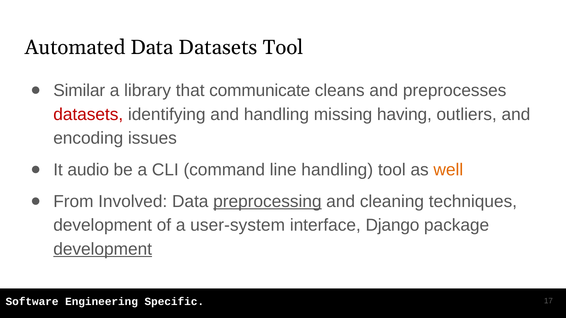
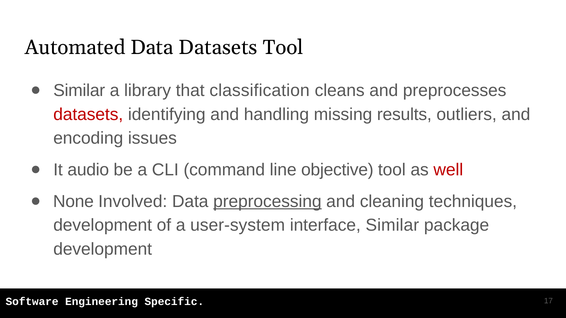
communicate: communicate -> classification
having: having -> results
line handling: handling -> objective
well colour: orange -> red
From: From -> None
interface Django: Django -> Similar
development at (103, 249) underline: present -> none
